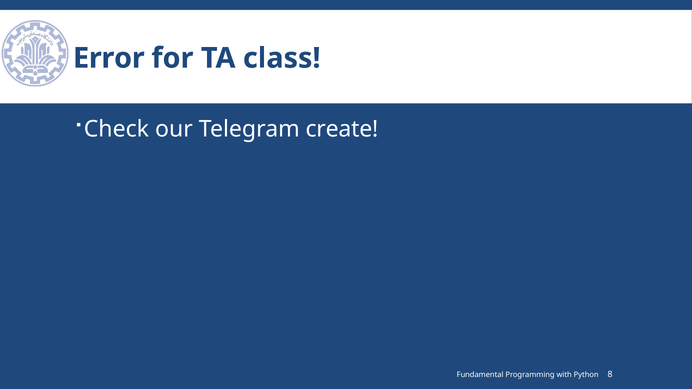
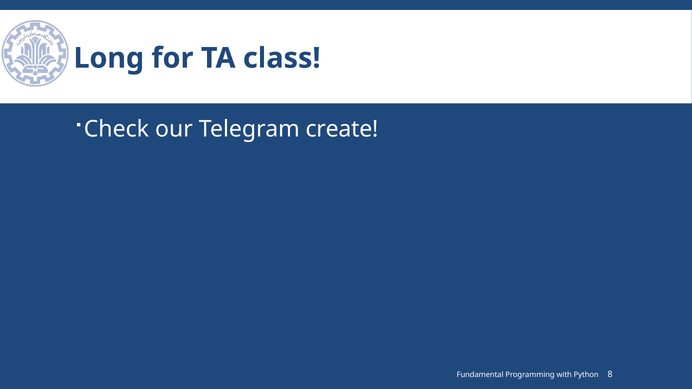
Error: Error -> Long
